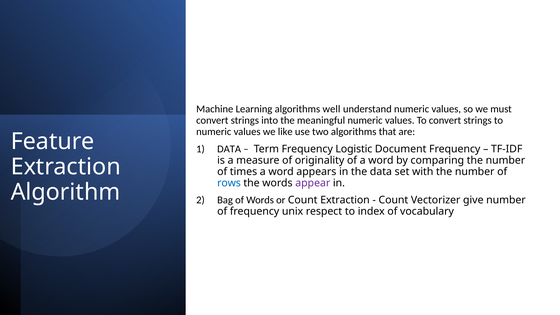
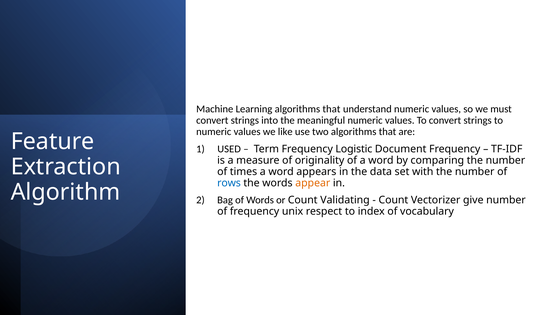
Learning algorithms well: well -> that
DATA at (229, 149): DATA -> USED
appear colour: purple -> orange
Count Extraction: Extraction -> Validating
